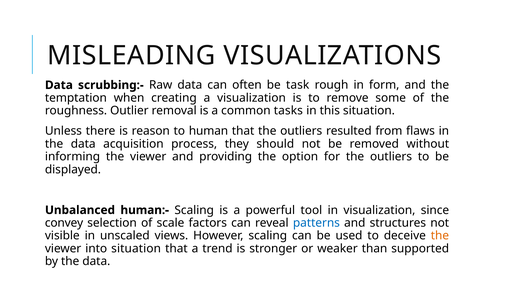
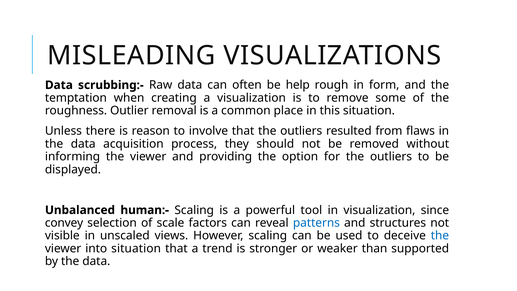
task: task -> help
tasks: tasks -> place
human: human -> involve
the at (440, 236) colour: orange -> blue
